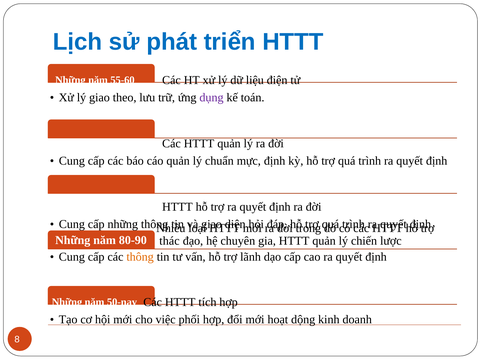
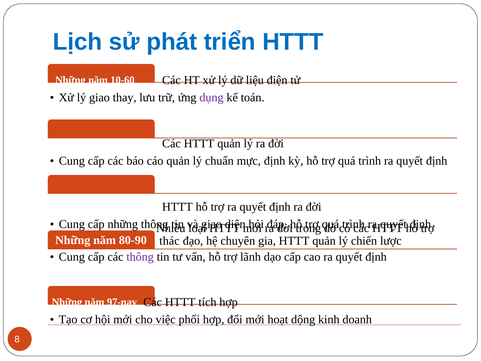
55-60: 55-60 -> 10-60
theo: theo -> thay
thông at (140, 257) colour: orange -> purple
50-nay: 50-nay -> 97-nay
